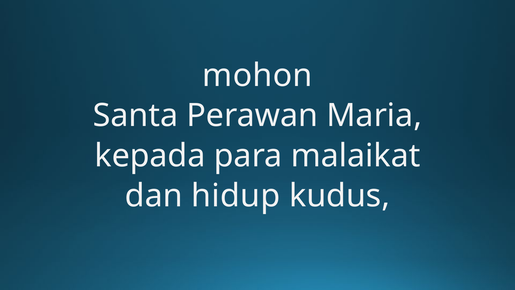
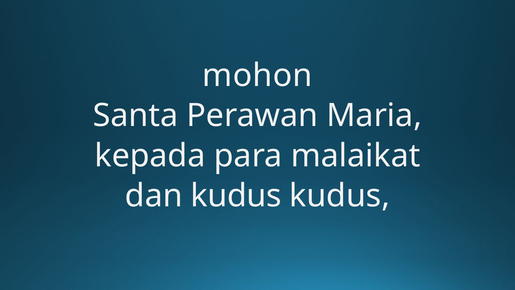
dan hidup: hidup -> kudus
